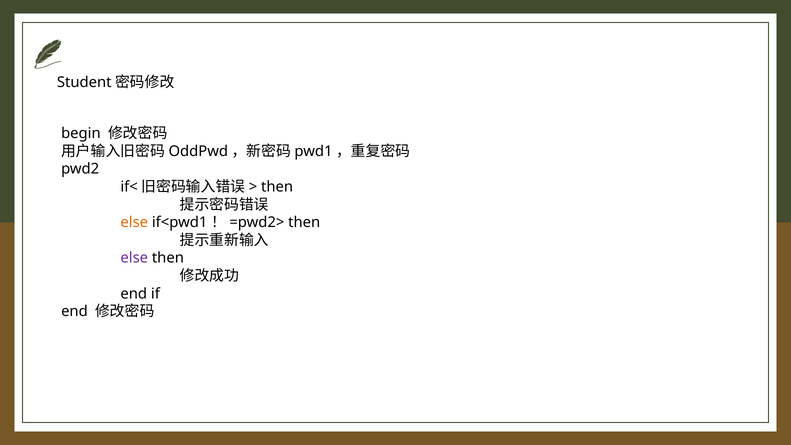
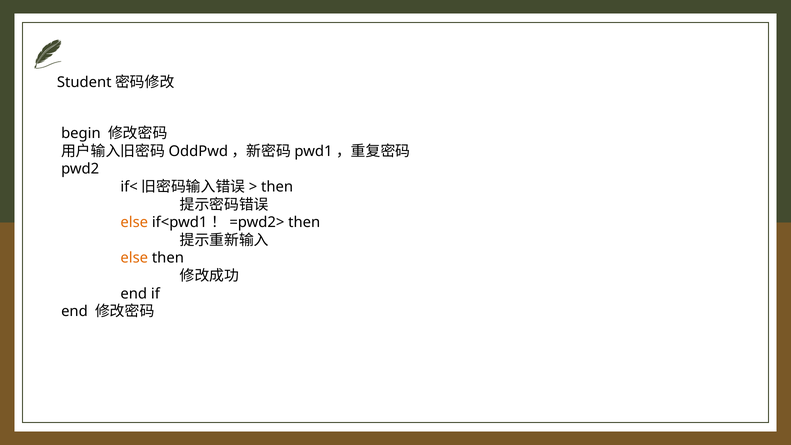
else at (134, 258) colour: purple -> orange
